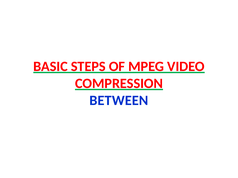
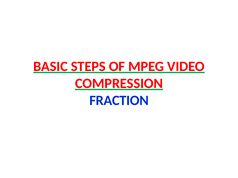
BETWEEN: BETWEEN -> FRACTION
